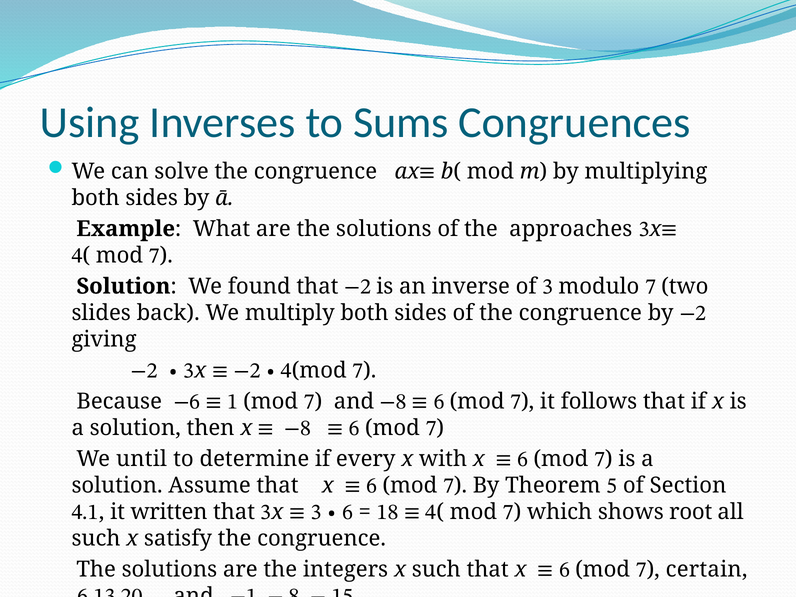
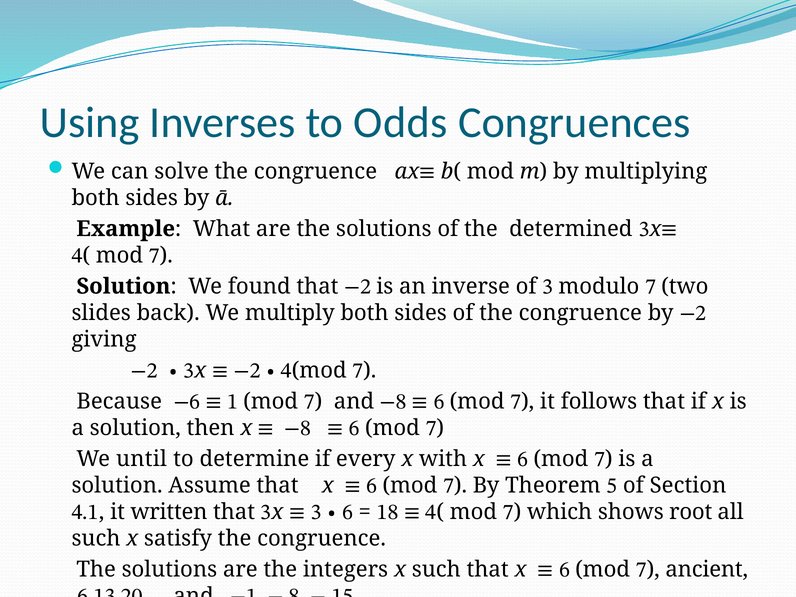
Sums: Sums -> Odds
approaches: approaches -> determined
certain: certain -> ancient
